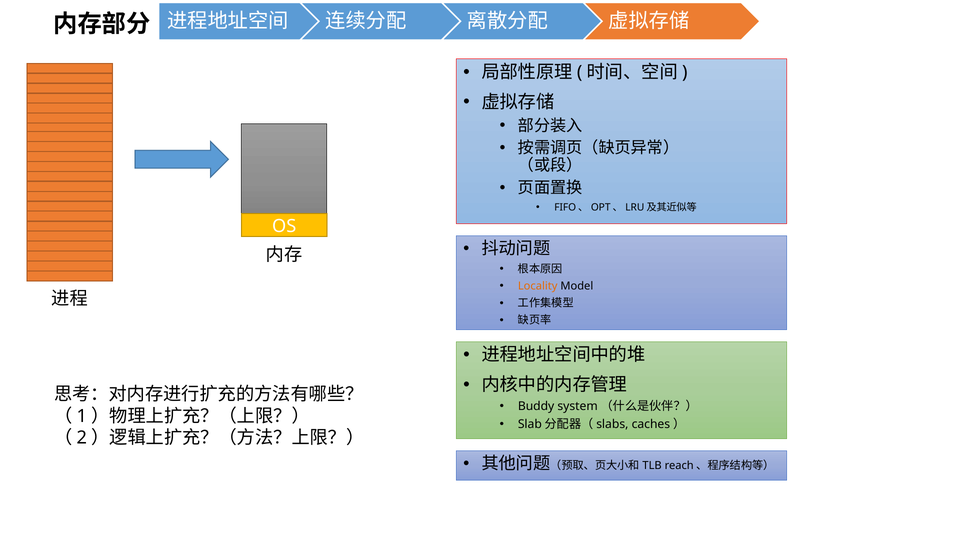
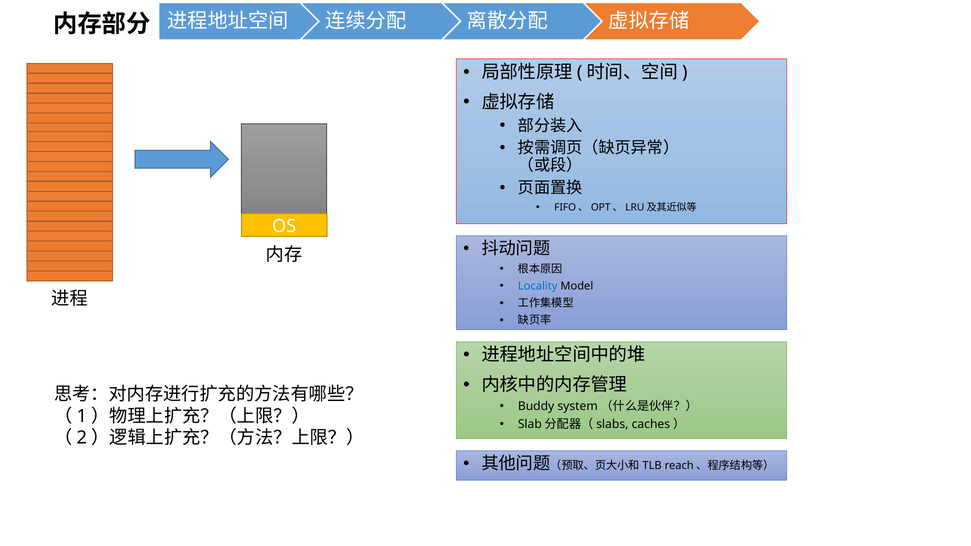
Locality colour: orange -> blue
